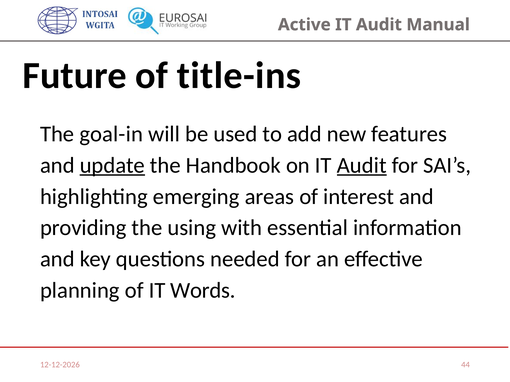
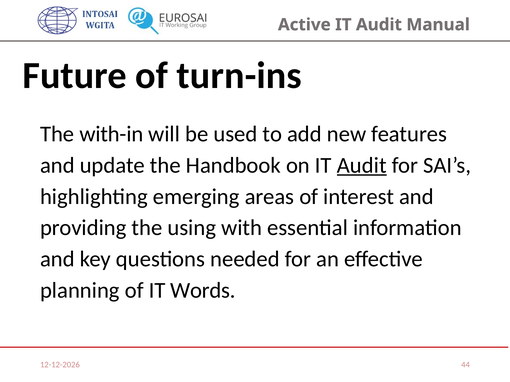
title-ins: title-ins -> turn-ins
goal-in: goal-in -> with-in
update underline: present -> none
